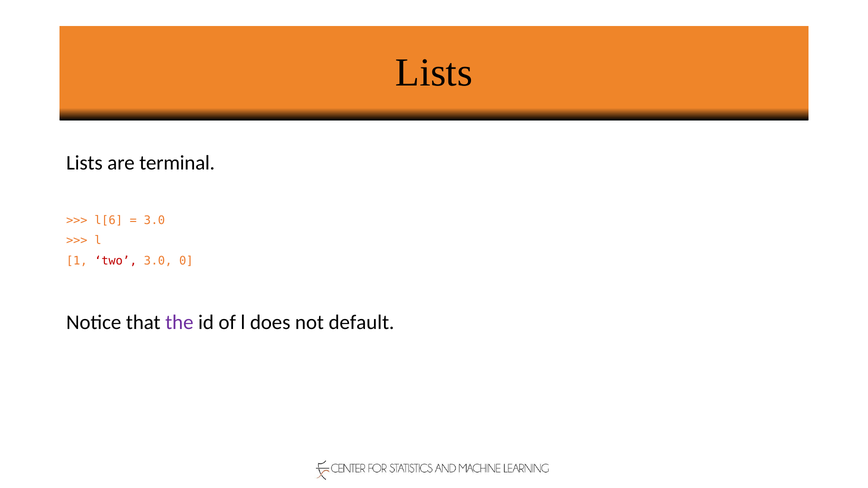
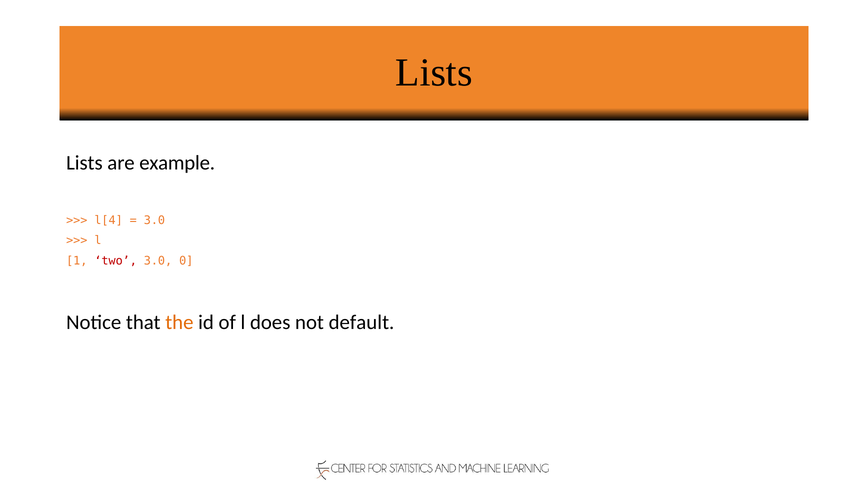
terminal: terminal -> example
l[6: l[6 -> l[4
the colour: purple -> orange
